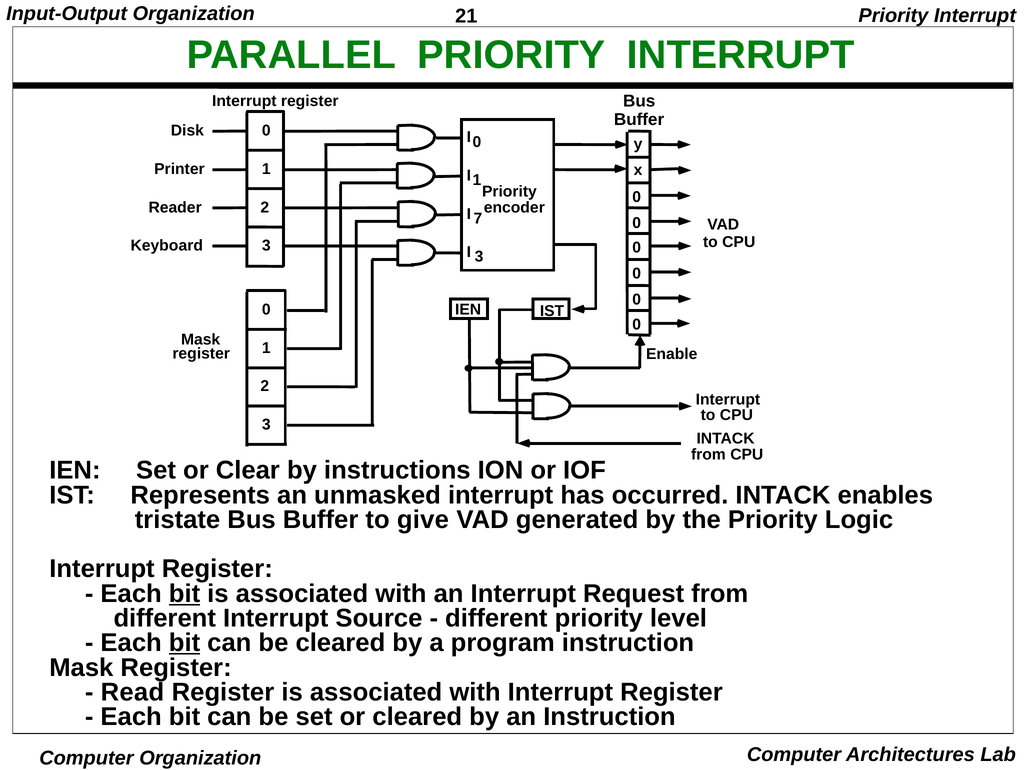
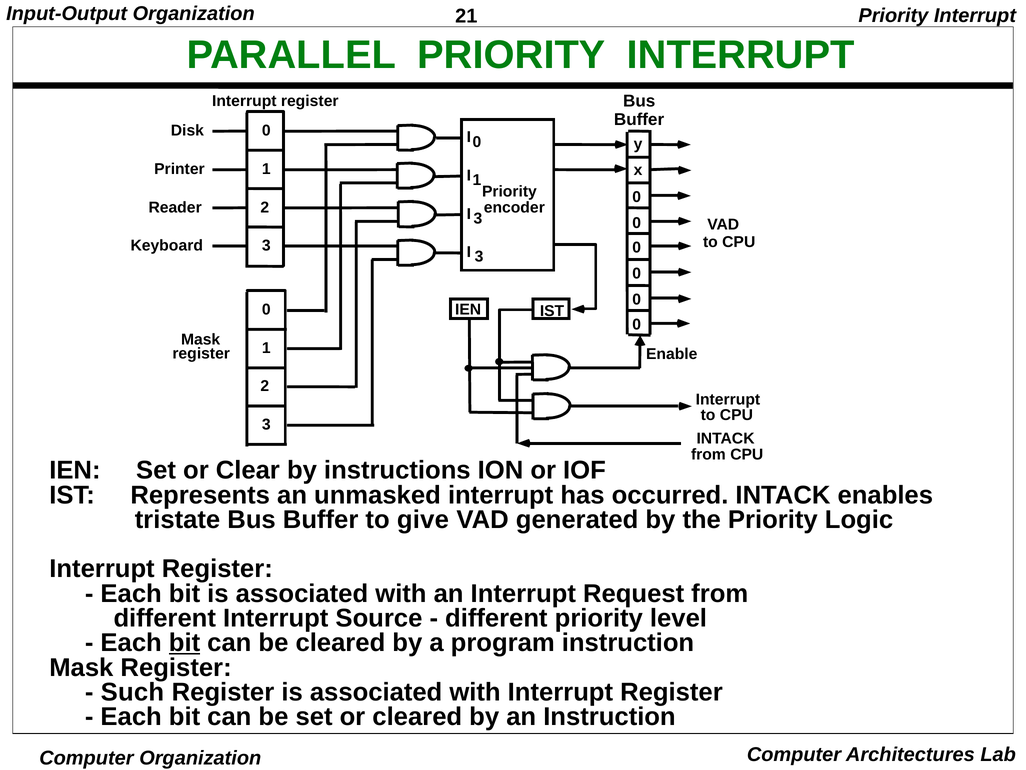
7 at (478, 218): 7 -> 3
bit at (185, 593) underline: present -> none
Read: Read -> Such
